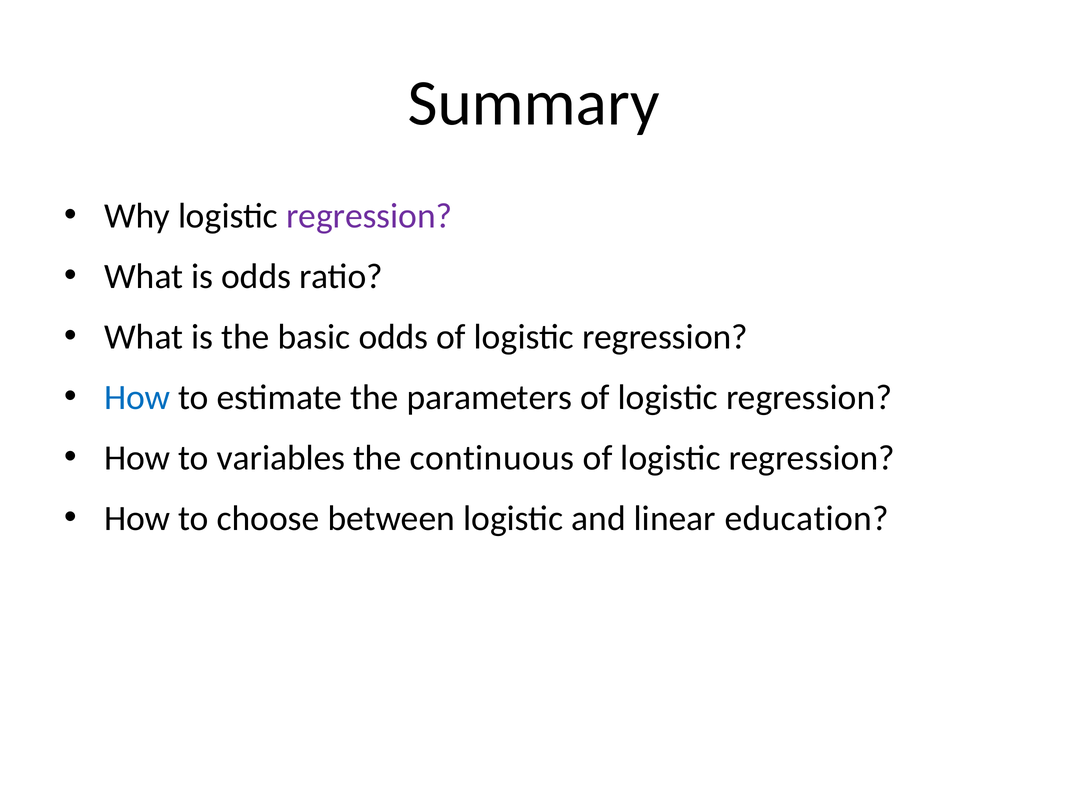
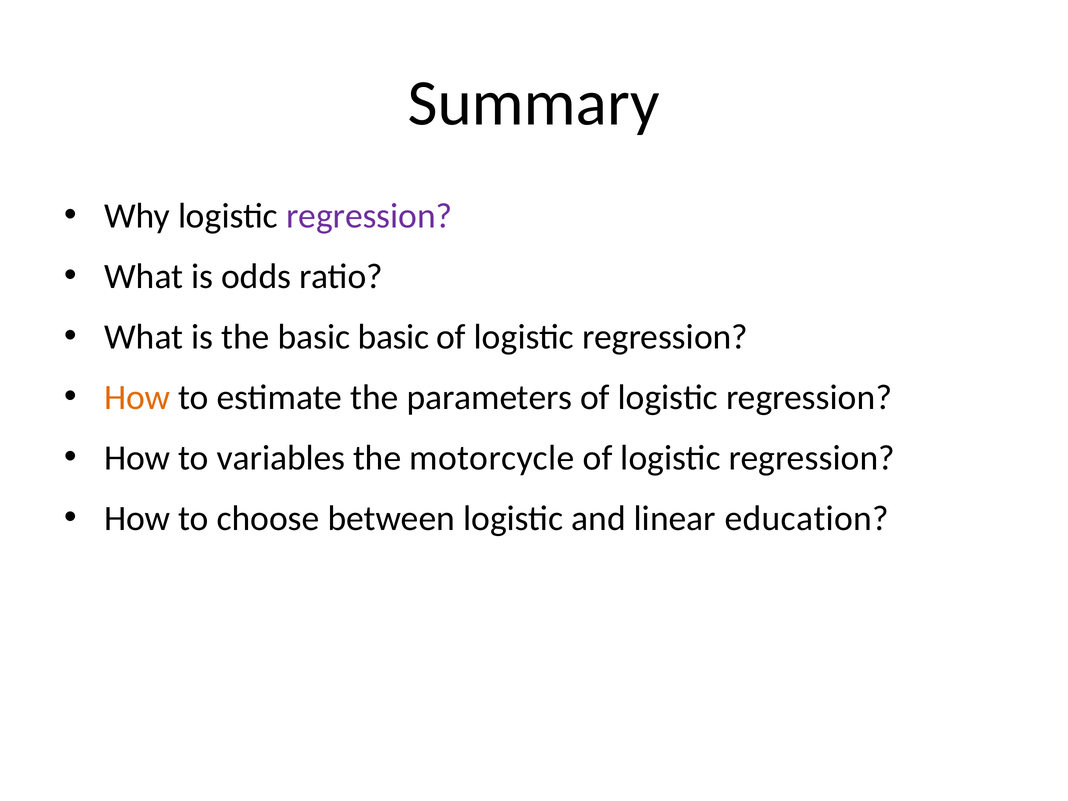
basic odds: odds -> basic
How at (137, 398) colour: blue -> orange
continuous: continuous -> motorcycle
